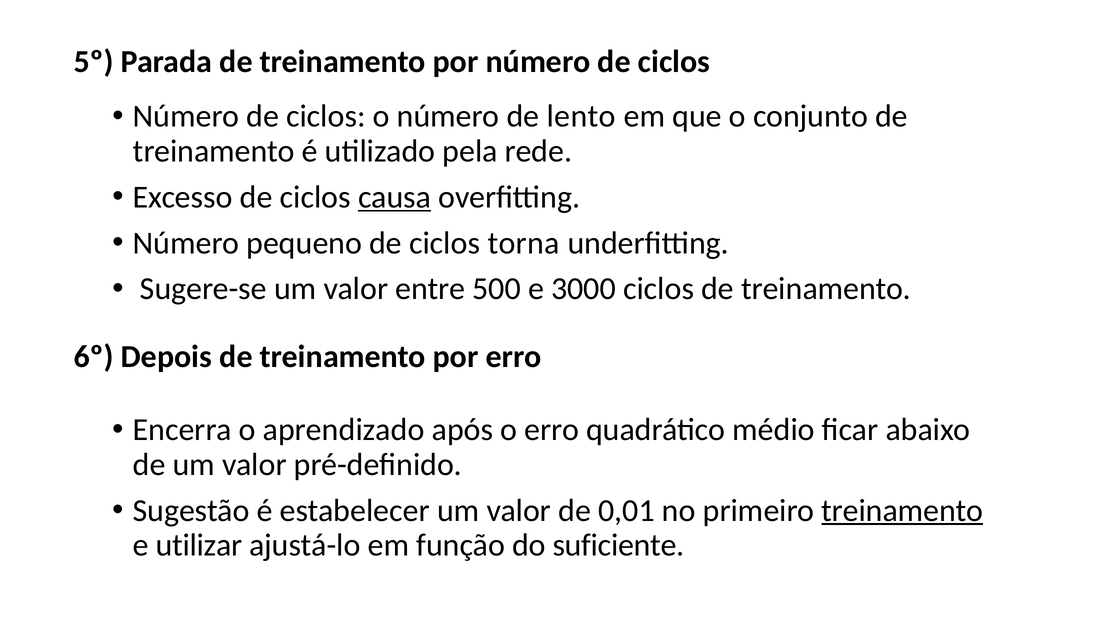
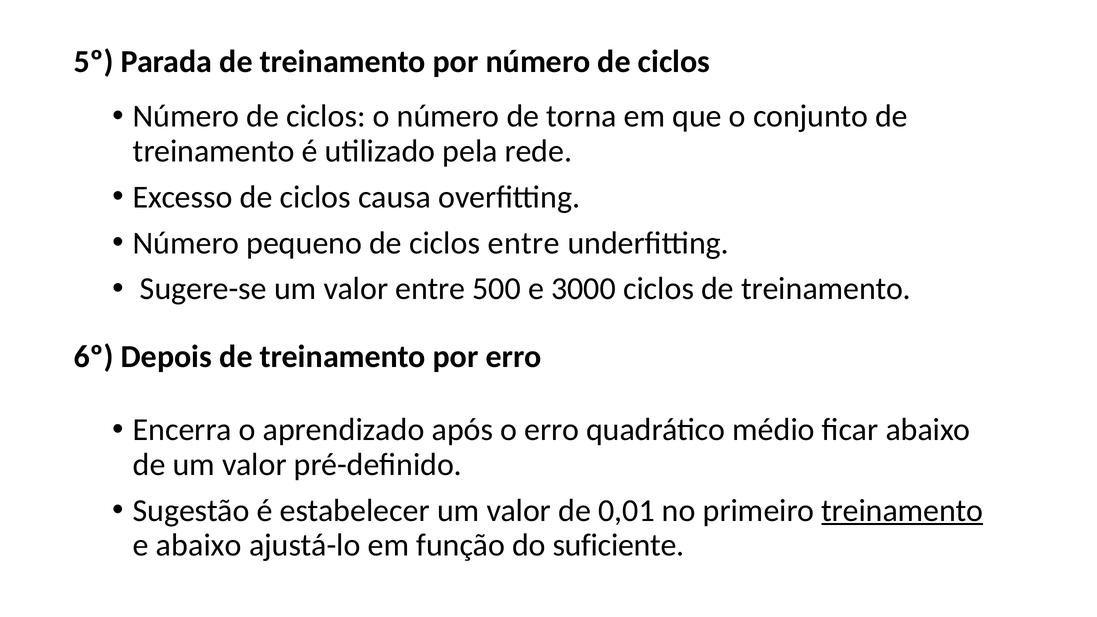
lento: lento -> torna
causa underline: present -> none
ciclos torna: torna -> entre
e utilizar: utilizar -> abaixo
